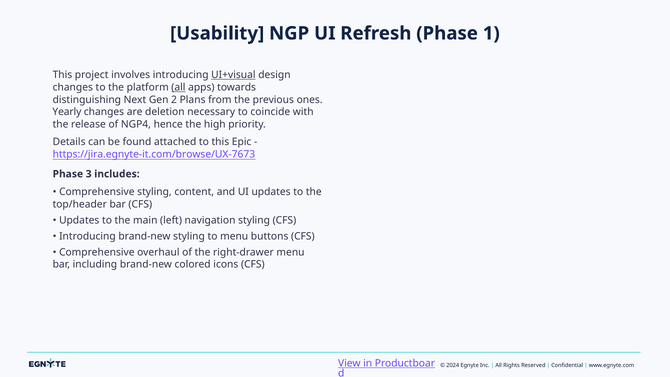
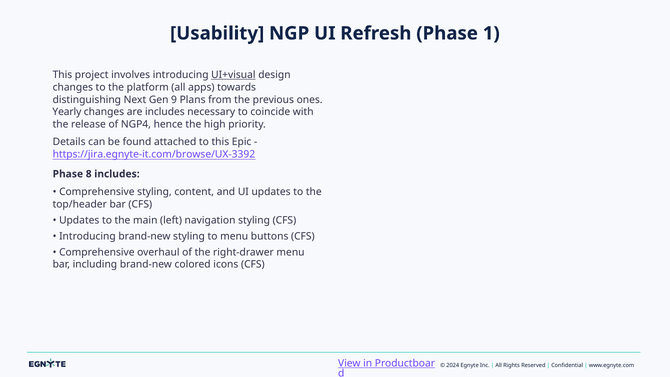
all at (178, 87) underline: present -> none
2: 2 -> 9
are deletion: deletion -> includes
https://jira.egnyte-it.com/browse/UX-7673: https://jira.egnyte-it.com/browse/UX-7673 -> https://jira.egnyte-it.com/browse/UX-3392
3: 3 -> 8
